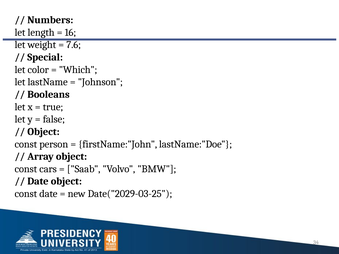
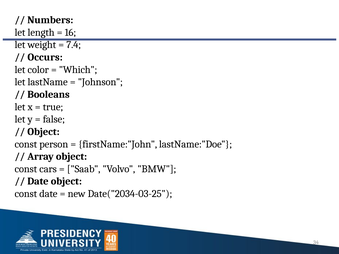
7.6: 7.6 -> 7.4
Special: Special -> Occurs
Date("2029-03-25: Date("2029-03-25 -> Date("2034-03-25
